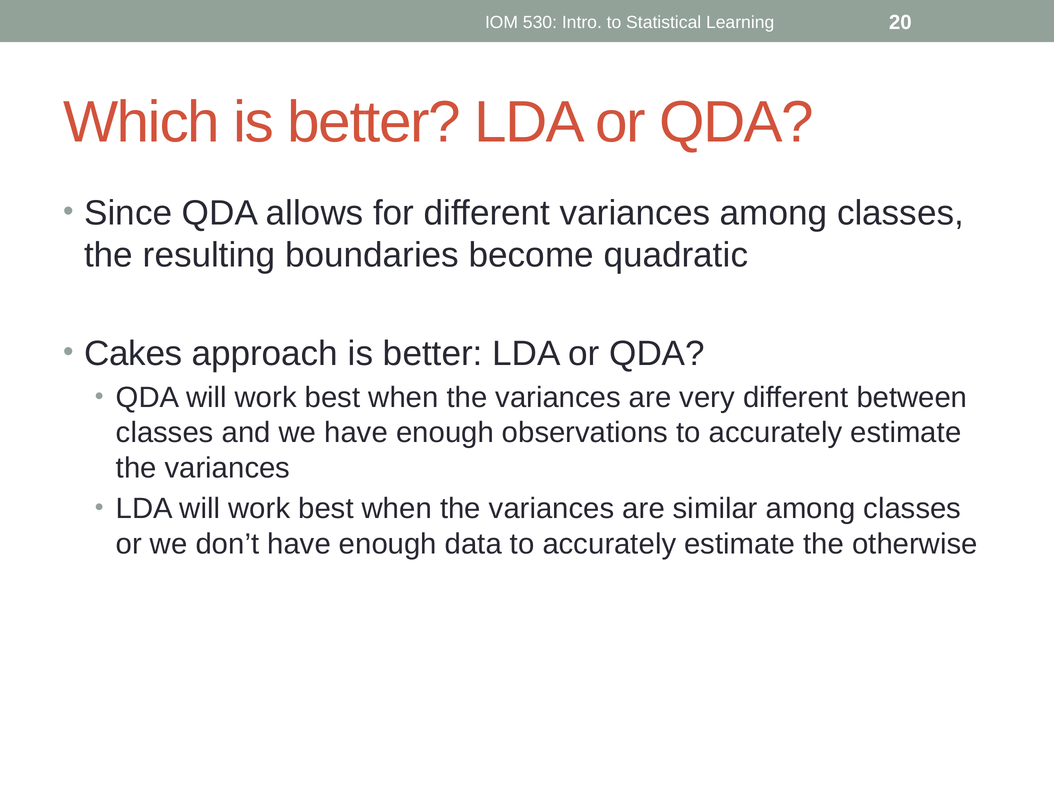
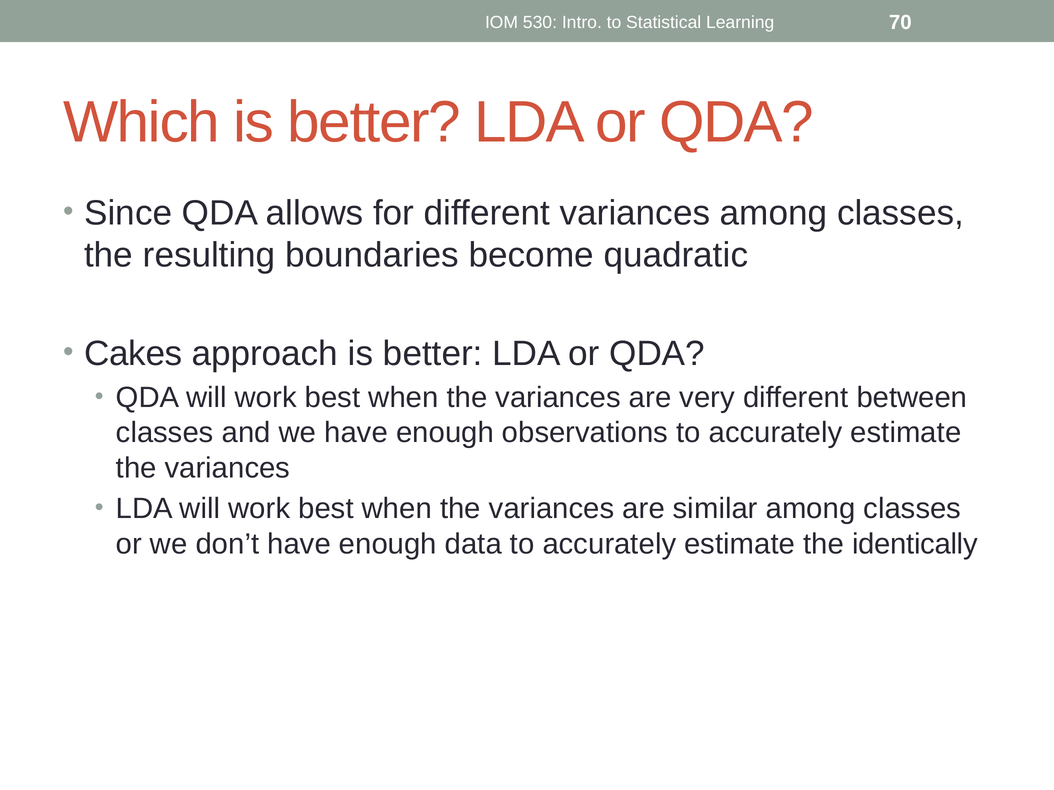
20: 20 -> 70
otherwise: otherwise -> identically
